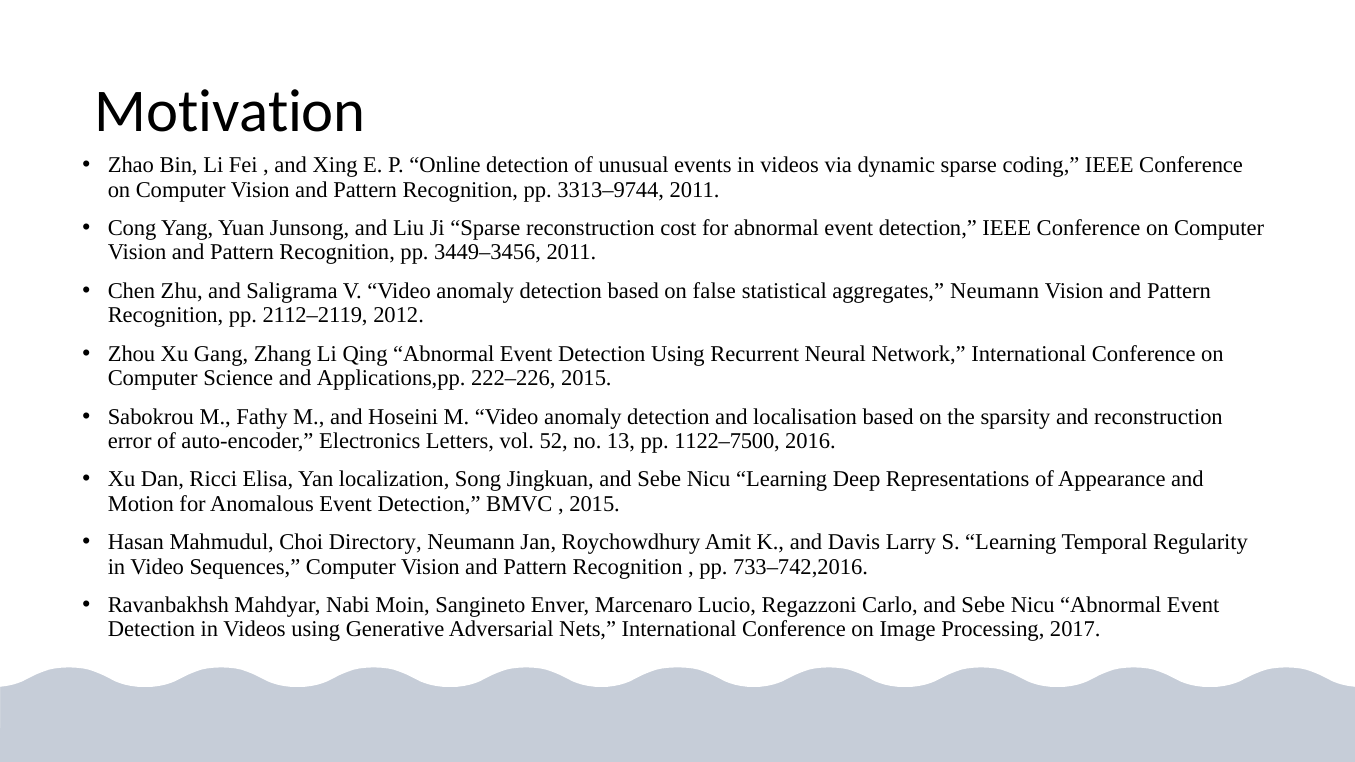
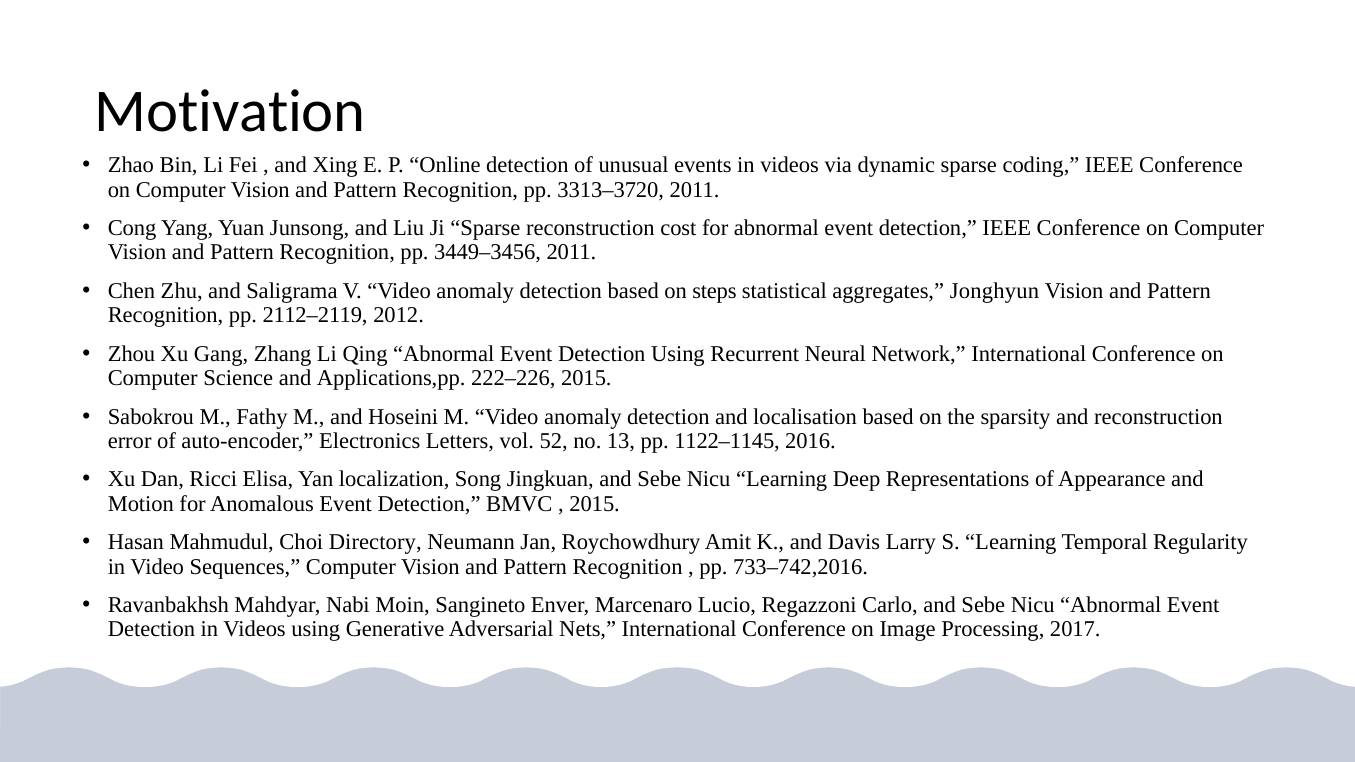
3313–9744: 3313–9744 -> 3313–3720
false: false -> steps
aggregates Neumann: Neumann -> Jonghyun
1122–7500: 1122–7500 -> 1122–1145
